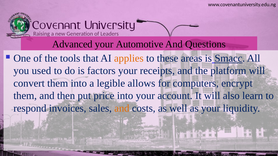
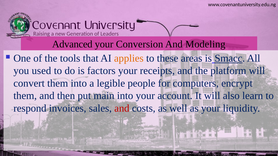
Automotive: Automotive -> Conversion
Questions: Questions -> Modeling
allows: allows -> people
price: price -> main
and at (122, 108) colour: orange -> red
